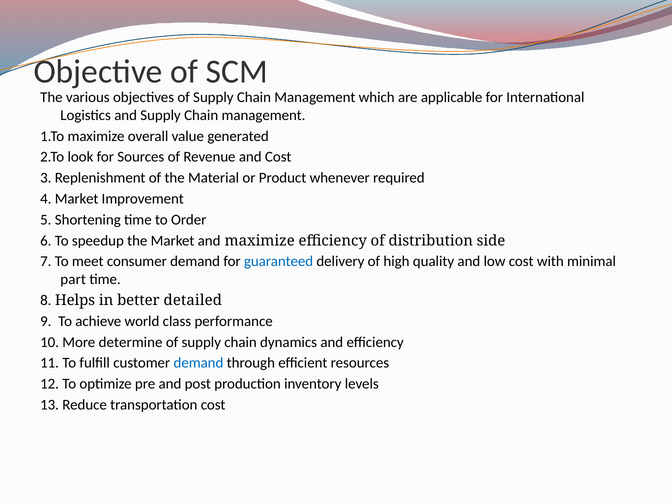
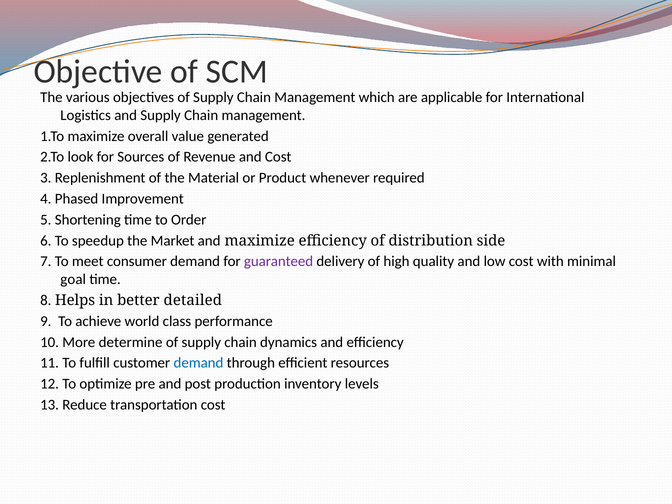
4 Market: Market -> Phased
guaranteed colour: blue -> purple
part: part -> goal
